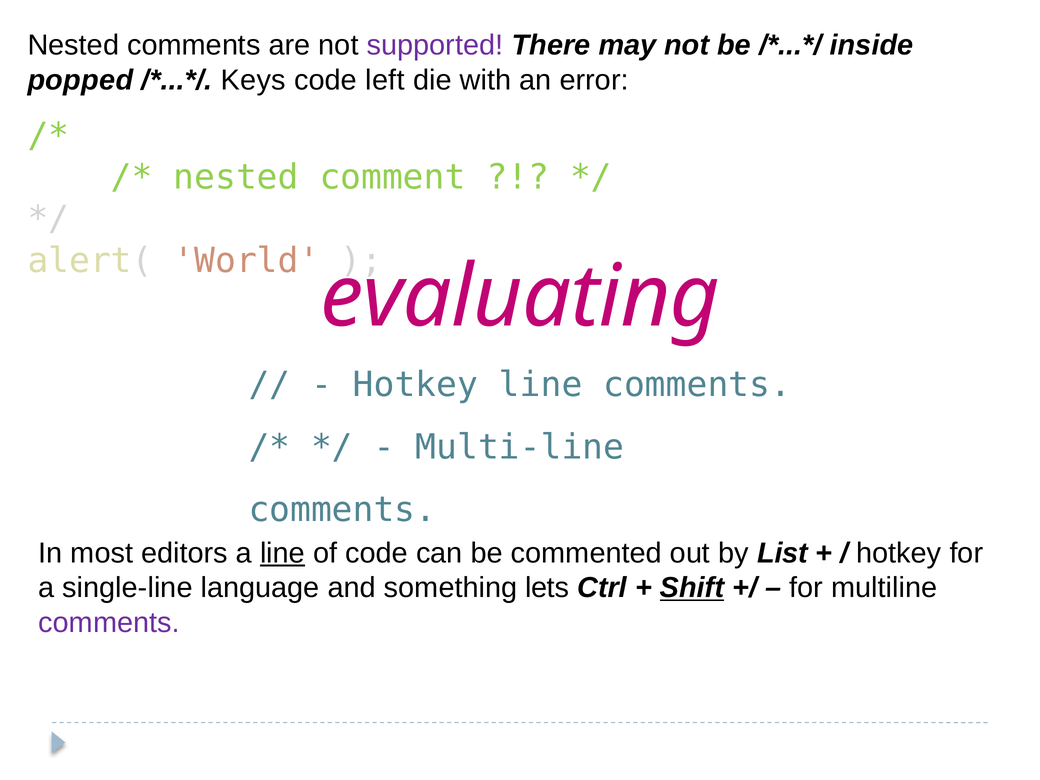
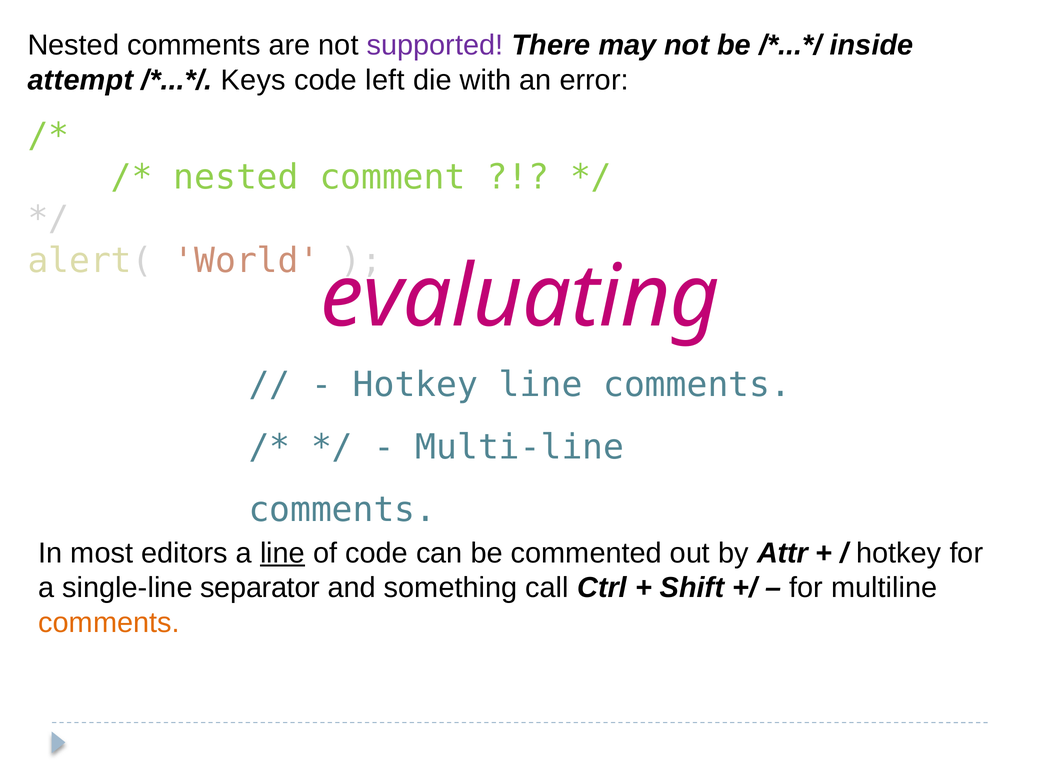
popped: popped -> attempt
List: List -> Attr
language: language -> separator
lets: lets -> call
Shift underline: present -> none
comments at (109, 623) colour: purple -> orange
